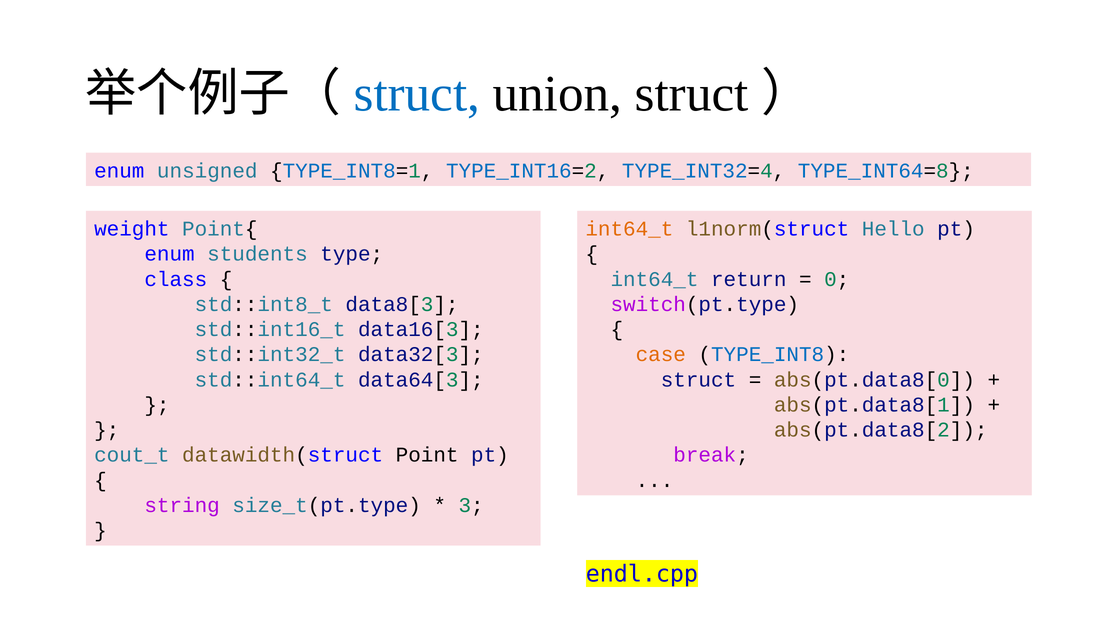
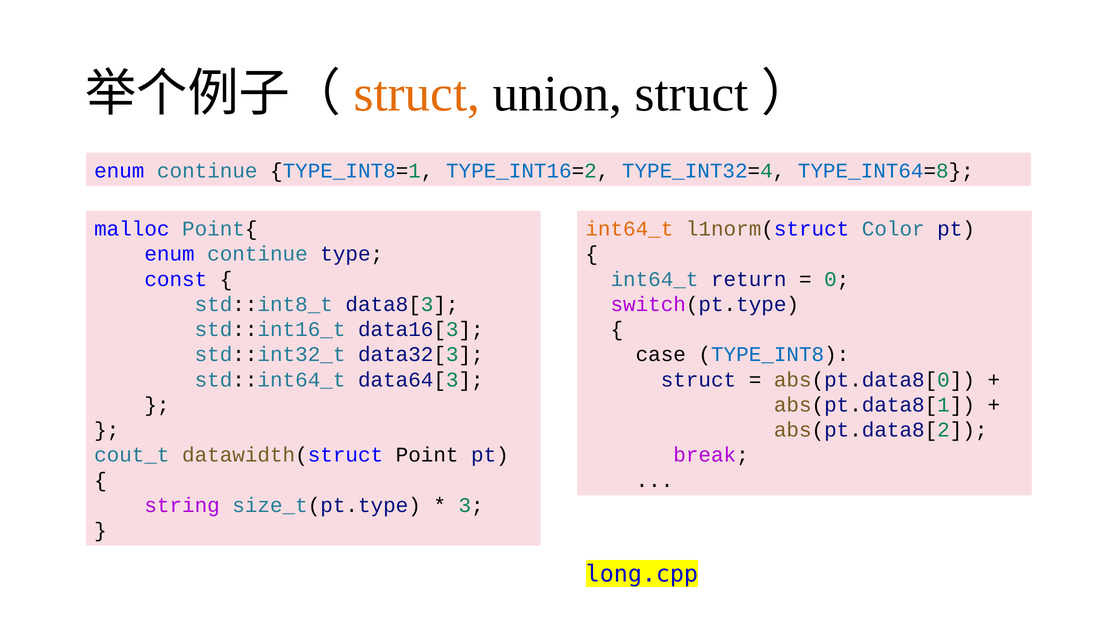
struct at (417, 94) colour: blue -> orange
unsigned at (207, 171): unsigned -> continue
weight: weight -> malloc
Hello: Hello -> Color
students at (257, 254): students -> continue
class: class -> const
case colour: orange -> black
endl.cpp: endl.cpp -> long.cpp
